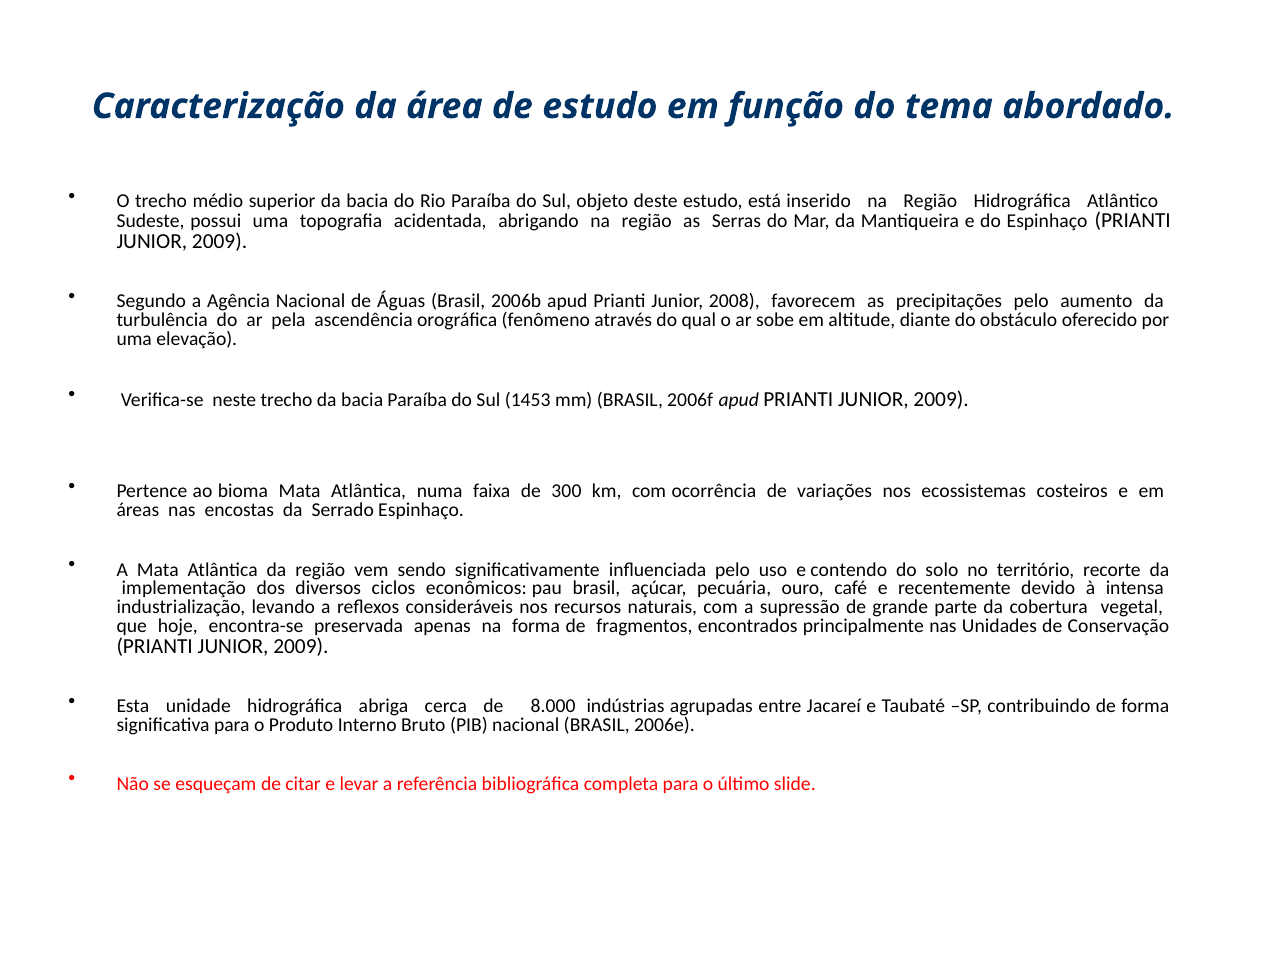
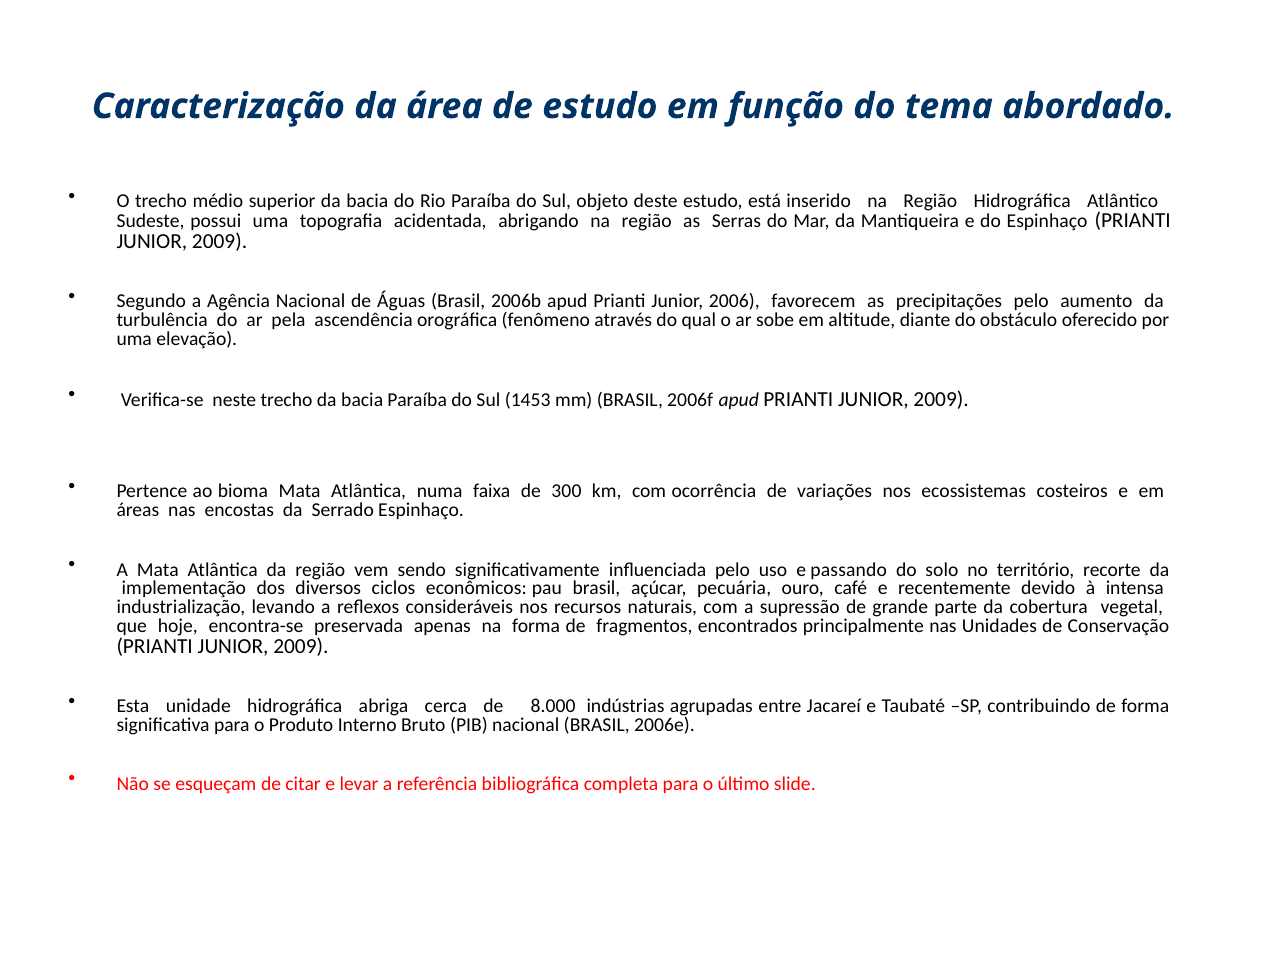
2008: 2008 -> 2006
contendo: contendo -> passando
